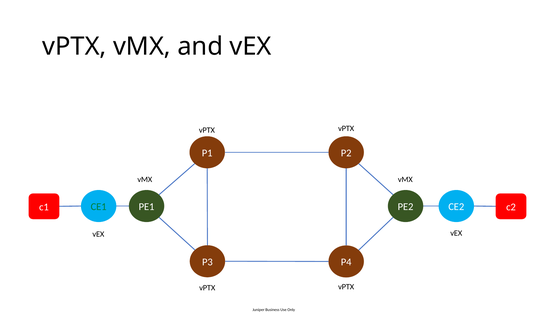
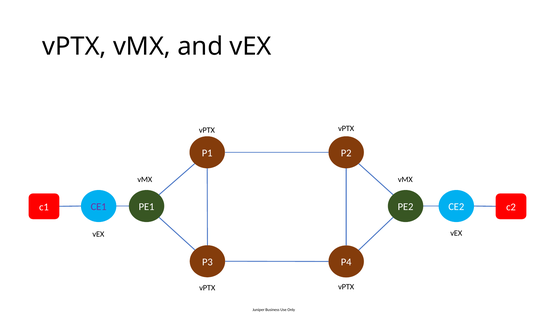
CE1 colour: green -> purple
